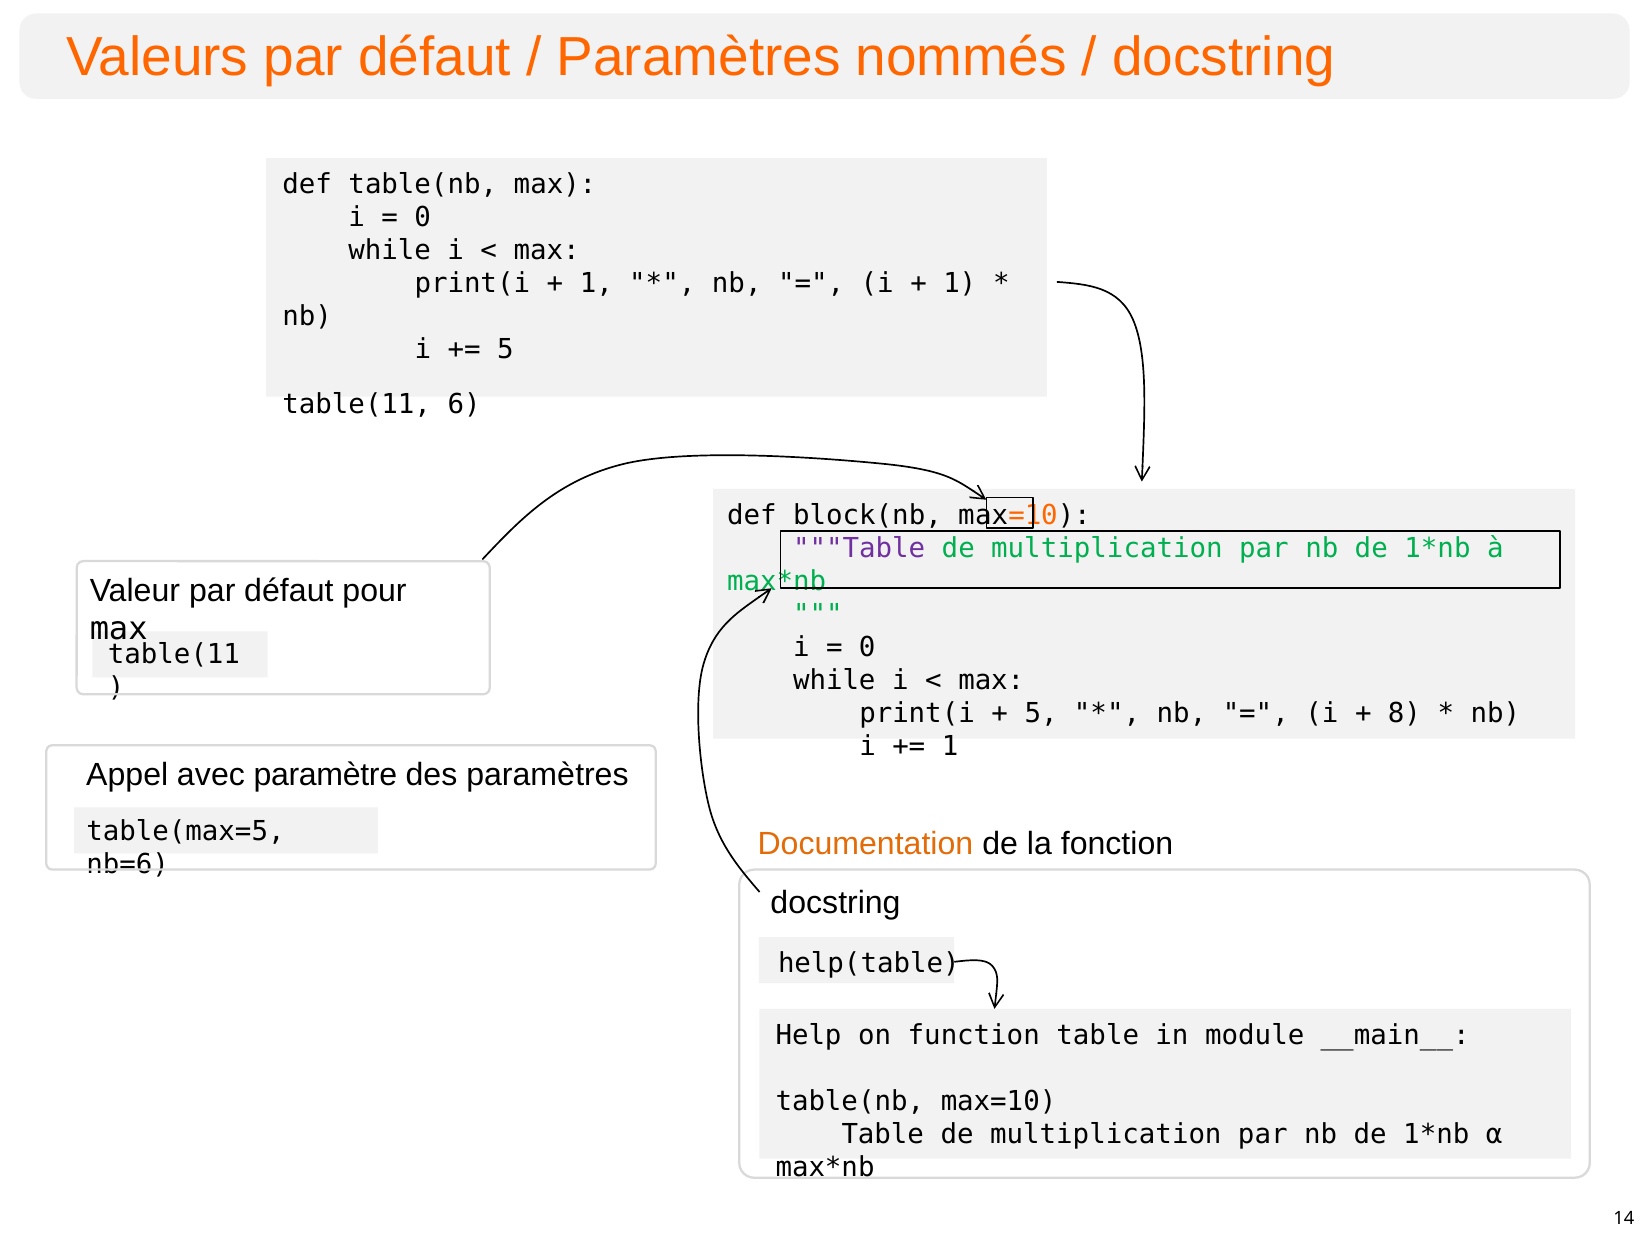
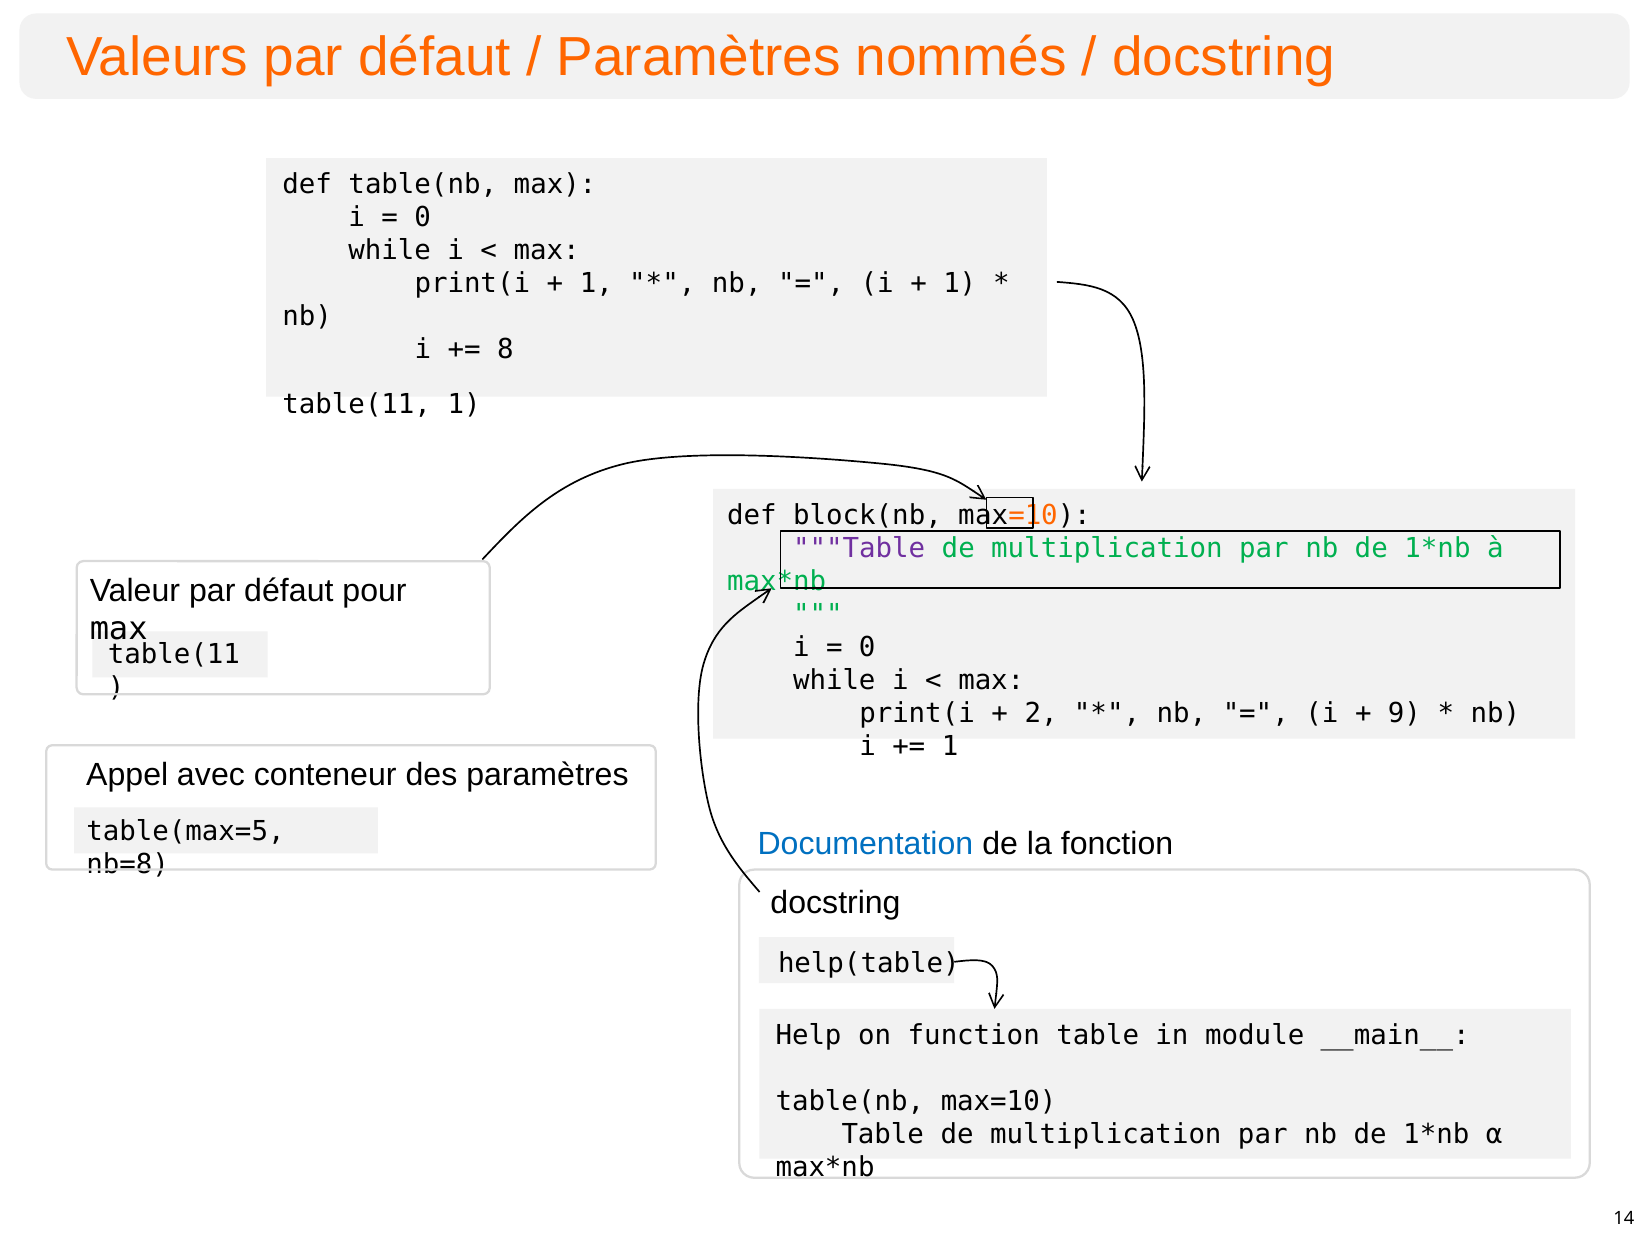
5 at (505, 349): 5 -> 8
table(11 6: 6 -> 1
5 at (1041, 713): 5 -> 2
8: 8 -> 9
paramètre: paramètre -> conteneur
Documentation colour: orange -> blue
nb=6: nb=6 -> nb=8
